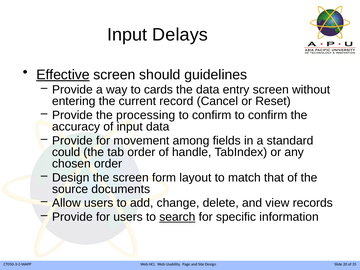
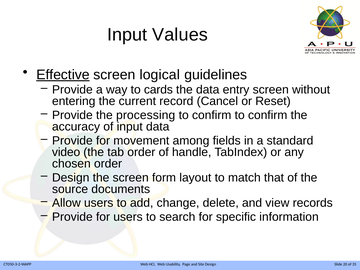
Delays: Delays -> Values
should: should -> logical
could: could -> video
search underline: present -> none
